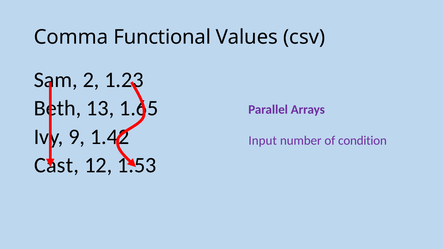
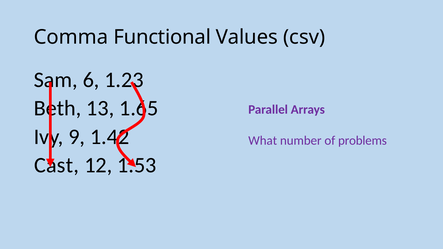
2: 2 -> 6
Input: Input -> What
condition: condition -> problems
